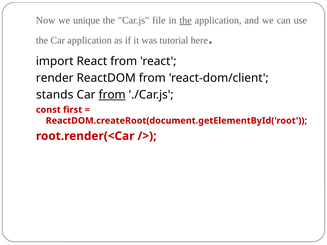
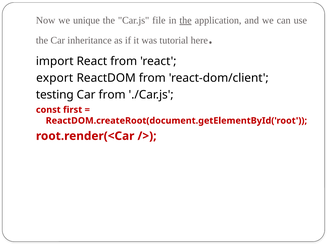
Car application: application -> inheritance
render: render -> export
stands: stands -> testing
from at (112, 95) underline: present -> none
